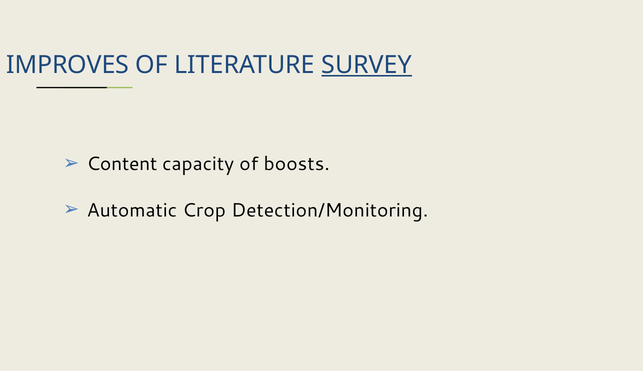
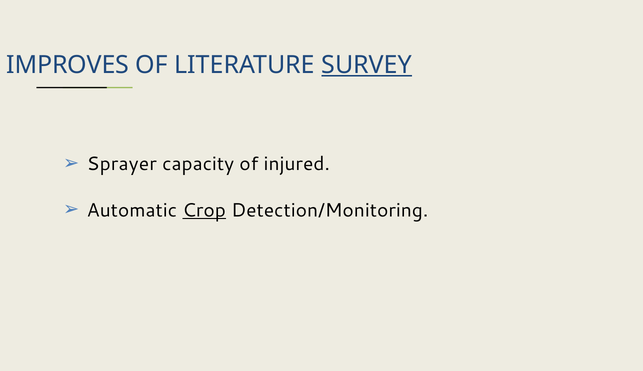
Content: Content -> Sprayer
boosts: boosts -> injured
Crop underline: none -> present
